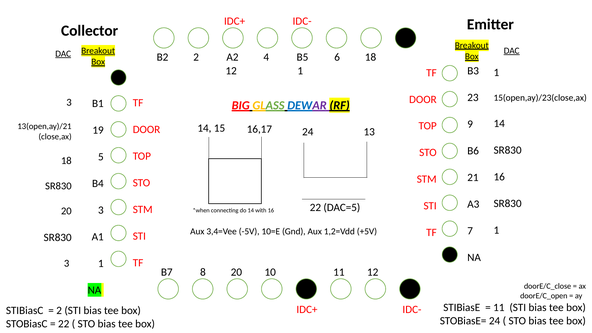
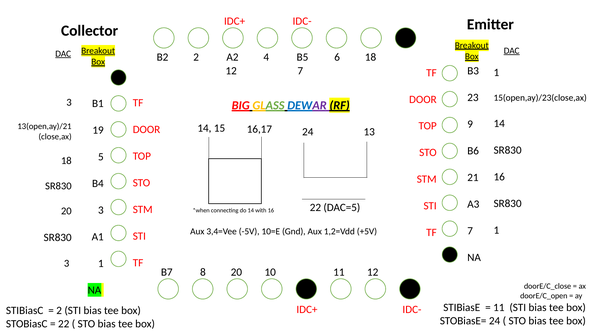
12 1: 1 -> 7
